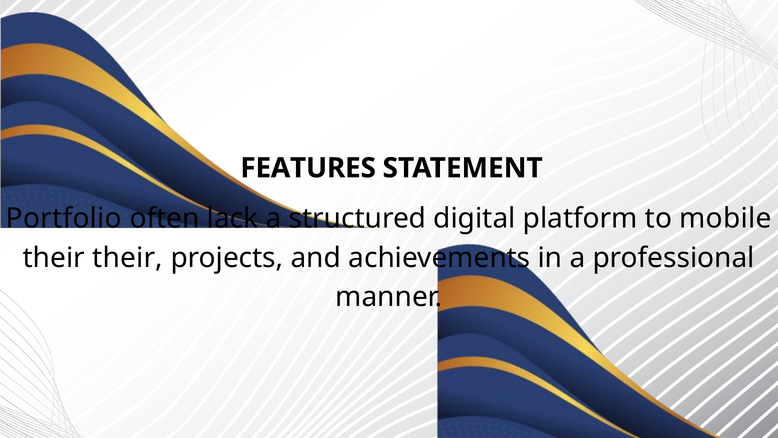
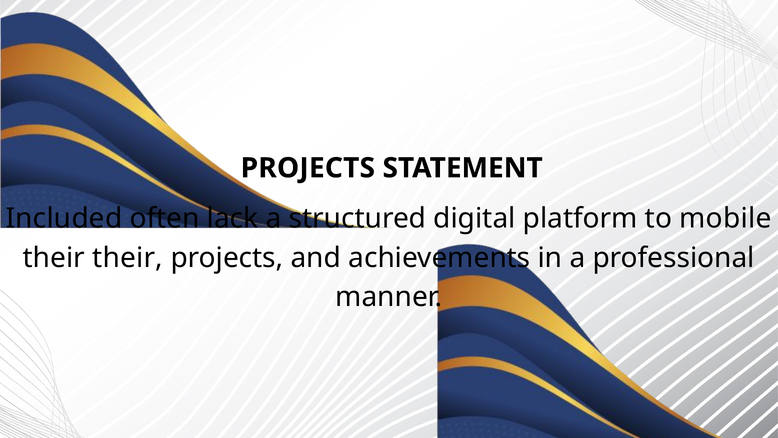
FEATURES at (308, 168): FEATURES -> PROJECTS
Portfolio: Portfolio -> Included
